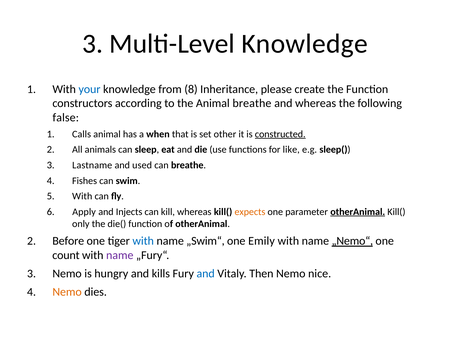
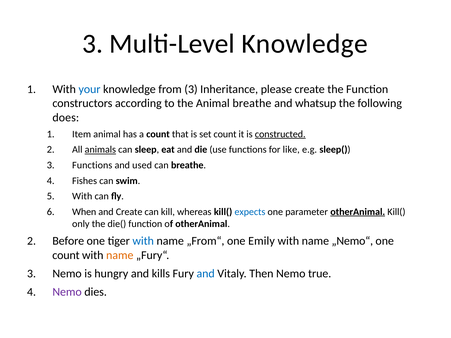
from 8: 8 -> 3
and whereas: whereas -> whatsup
false: false -> does
Calls: Calls -> Item
a when: when -> count
set other: other -> count
animals underline: none -> present
3 Lastname: Lastname -> Functions
Apply: Apply -> When
and Injects: Injects -> Create
expects colour: orange -> blue
„Swim“: „Swim“ -> „From“
„Nemo“ underline: present -> none
name at (120, 256) colour: purple -> orange
nice: nice -> true
Nemo at (67, 292) colour: orange -> purple
